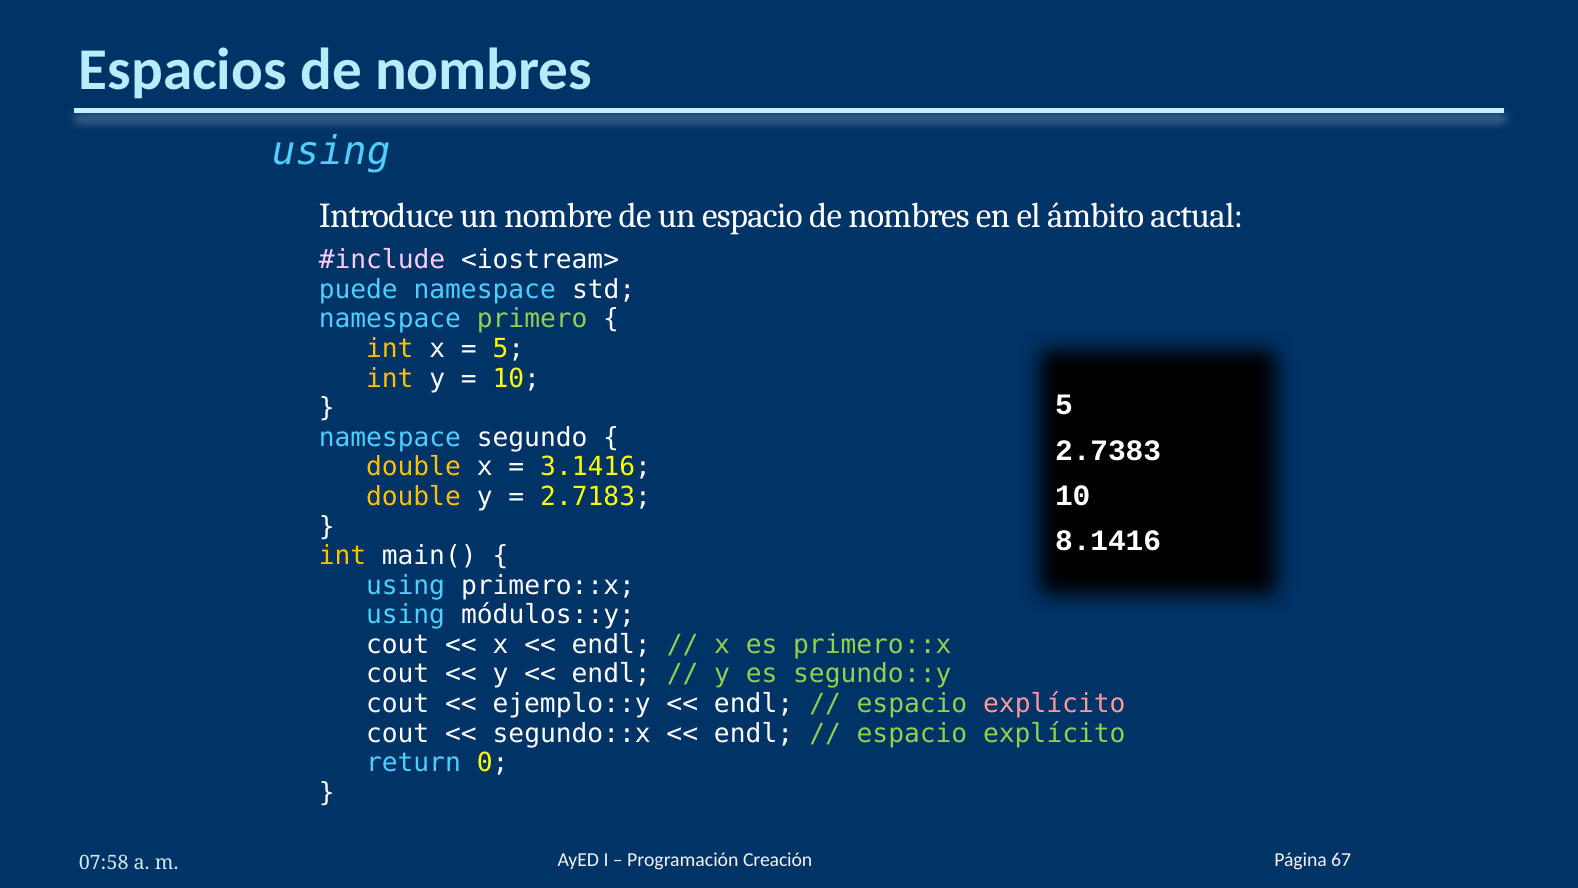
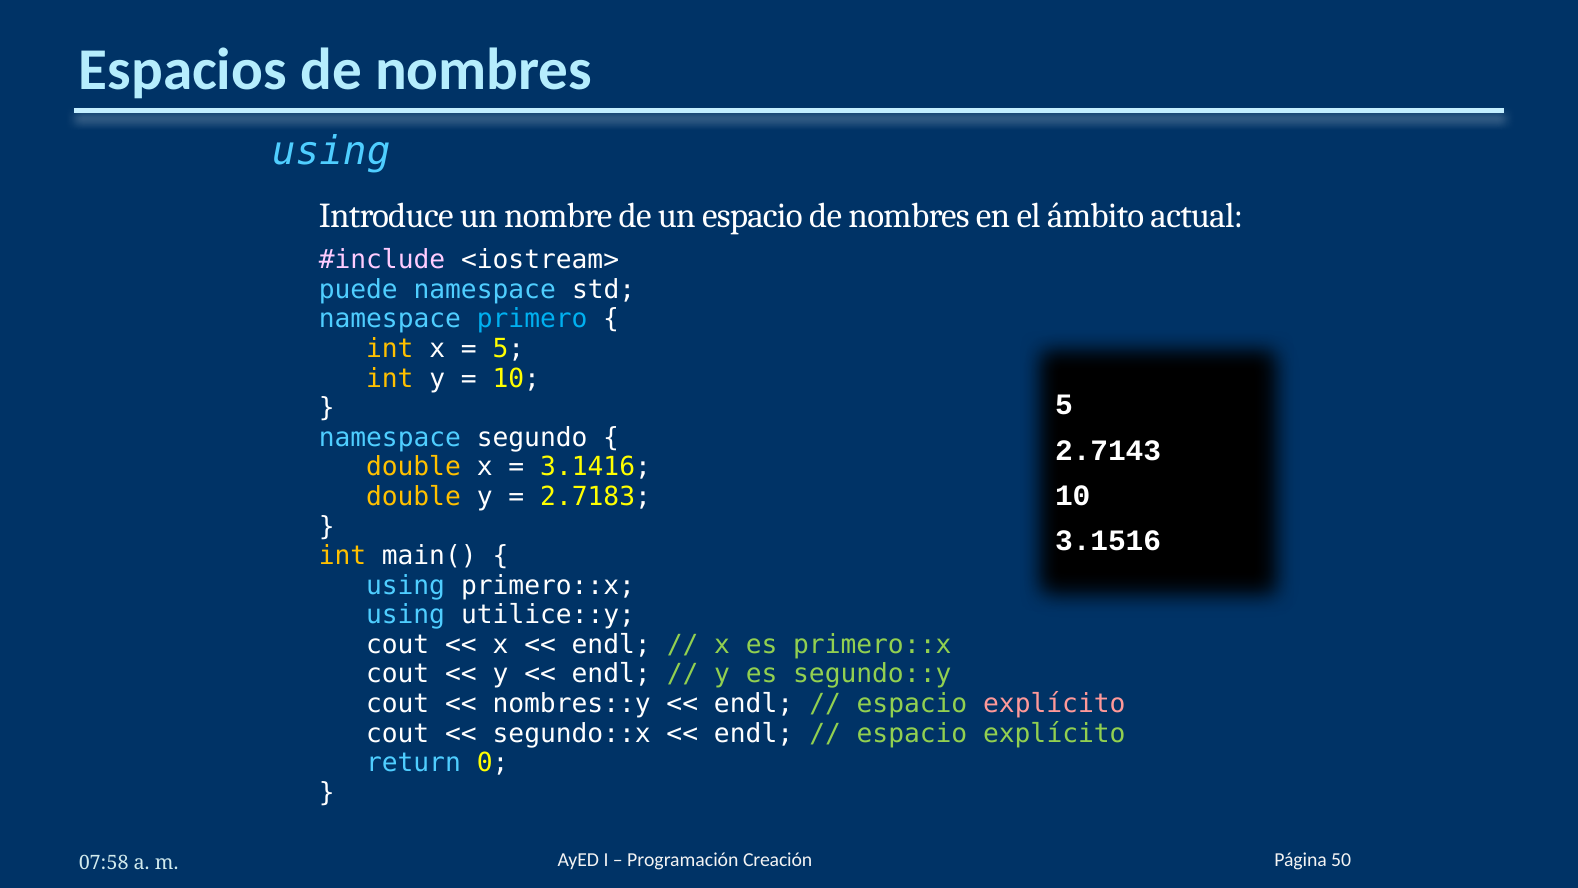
primero colour: light green -> light blue
2.7383: 2.7383 -> 2.7143
8.1416: 8.1416 -> 3.1516
módulos::y: módulos::y -> utilice::y
ejemplo::y: ejemplo::y -> nombres::y
67: 67 -> 50
